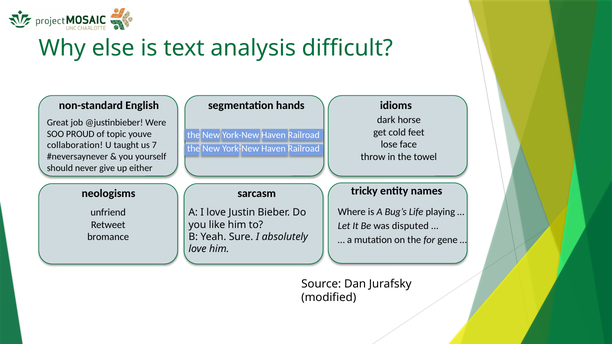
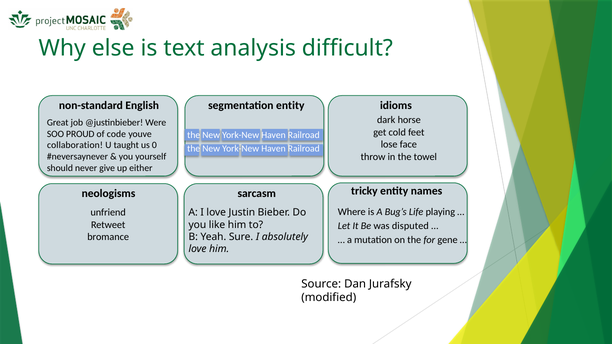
segmentation hands: hands -> entity
topic: topic -> code
7: 7 -> 0
